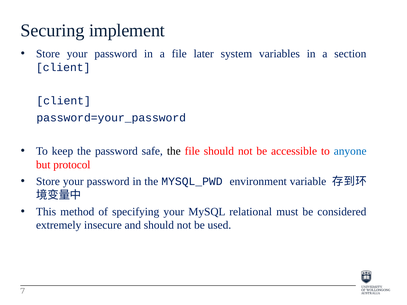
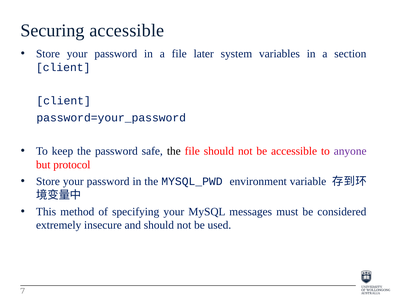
Securing implement: implement -> accessible
anyone colour: blue -> purple
relational: relational -> messages
